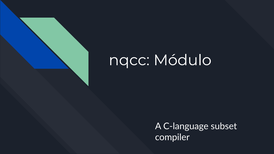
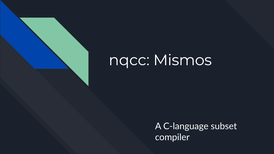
Módulo: Módulo -> Mismos
